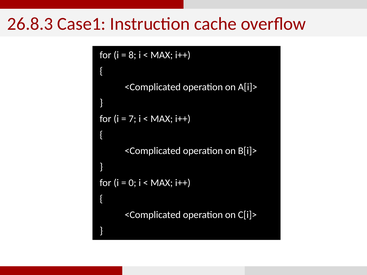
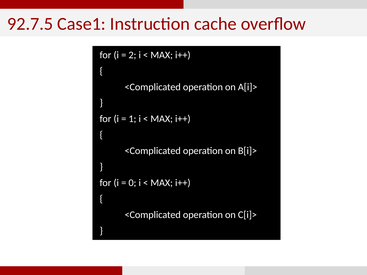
26.8.3: 26.8.3 -> 92.7.5
8: 8 -> 2
7: 7 -> 1
